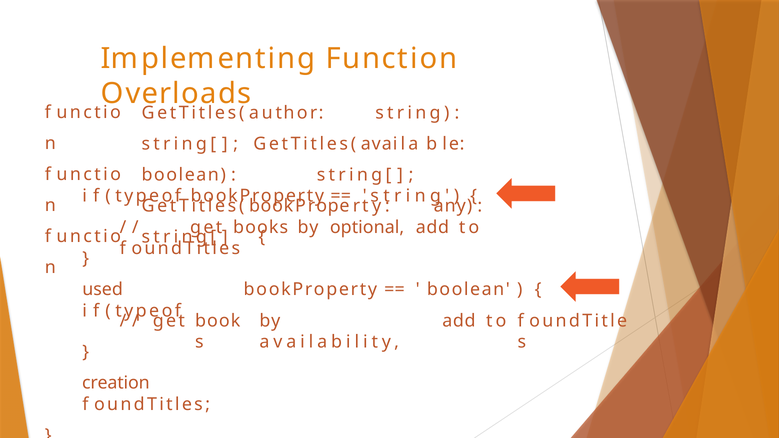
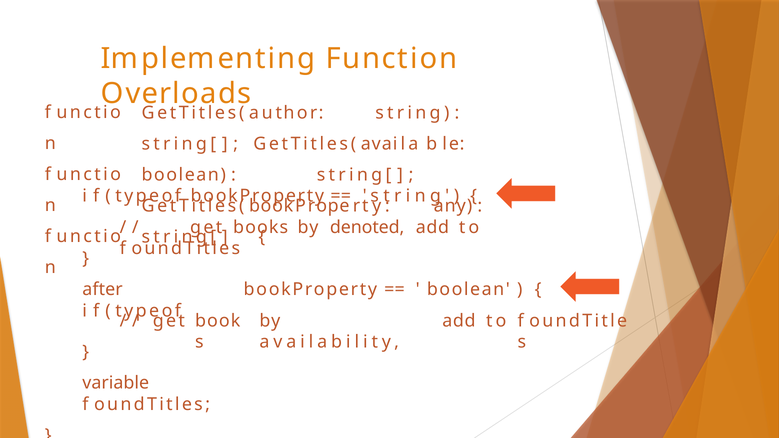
optional: optional -> denoted
used: used -> after
creation: creation -> variable
